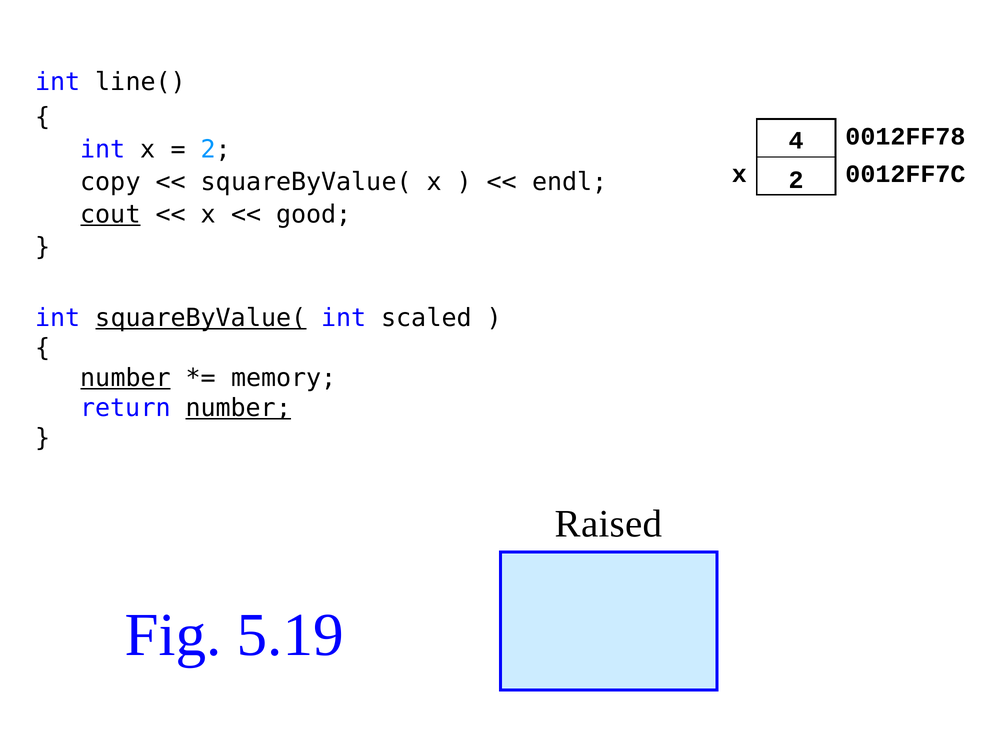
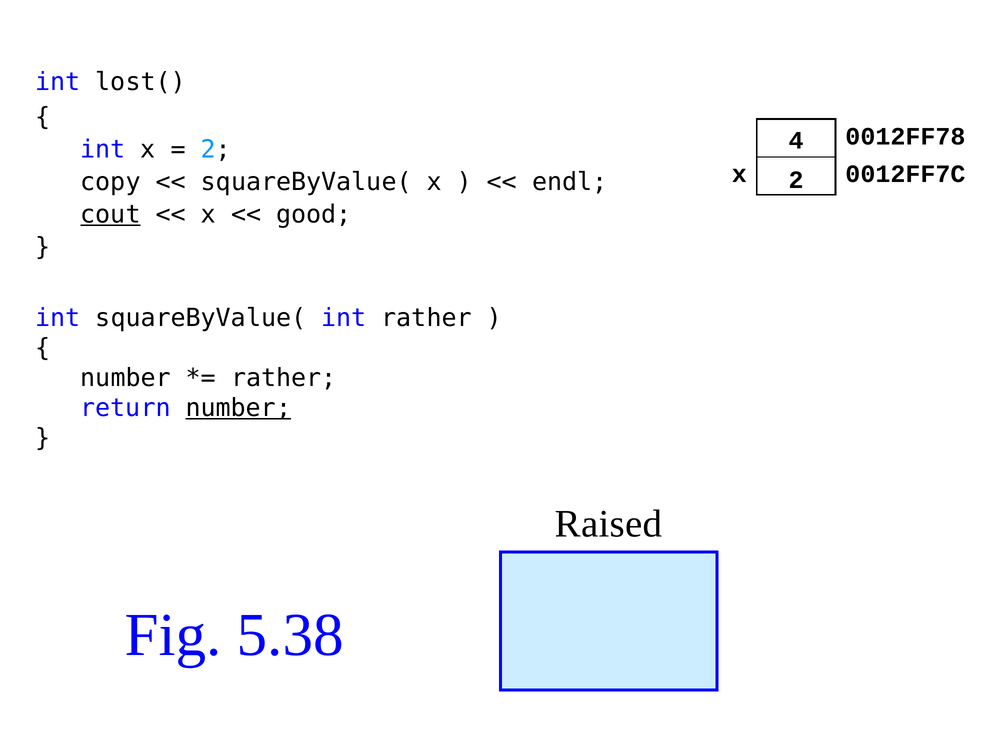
line(: line( -> lost(
squareByValue( at (201, 318) underline: present -> none
int scaled: scaled -> rather
number at (126, 378) underline: present -> none
memory at (284, 378): memory -> rather
5.19: 5.19 -> 5.38
